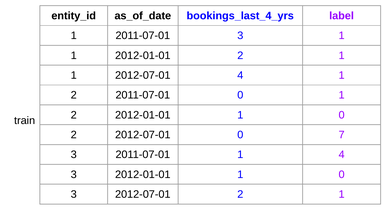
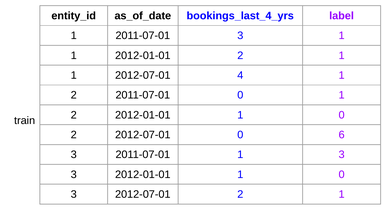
7: 7 -> 6
1 4: 4 -> 3
